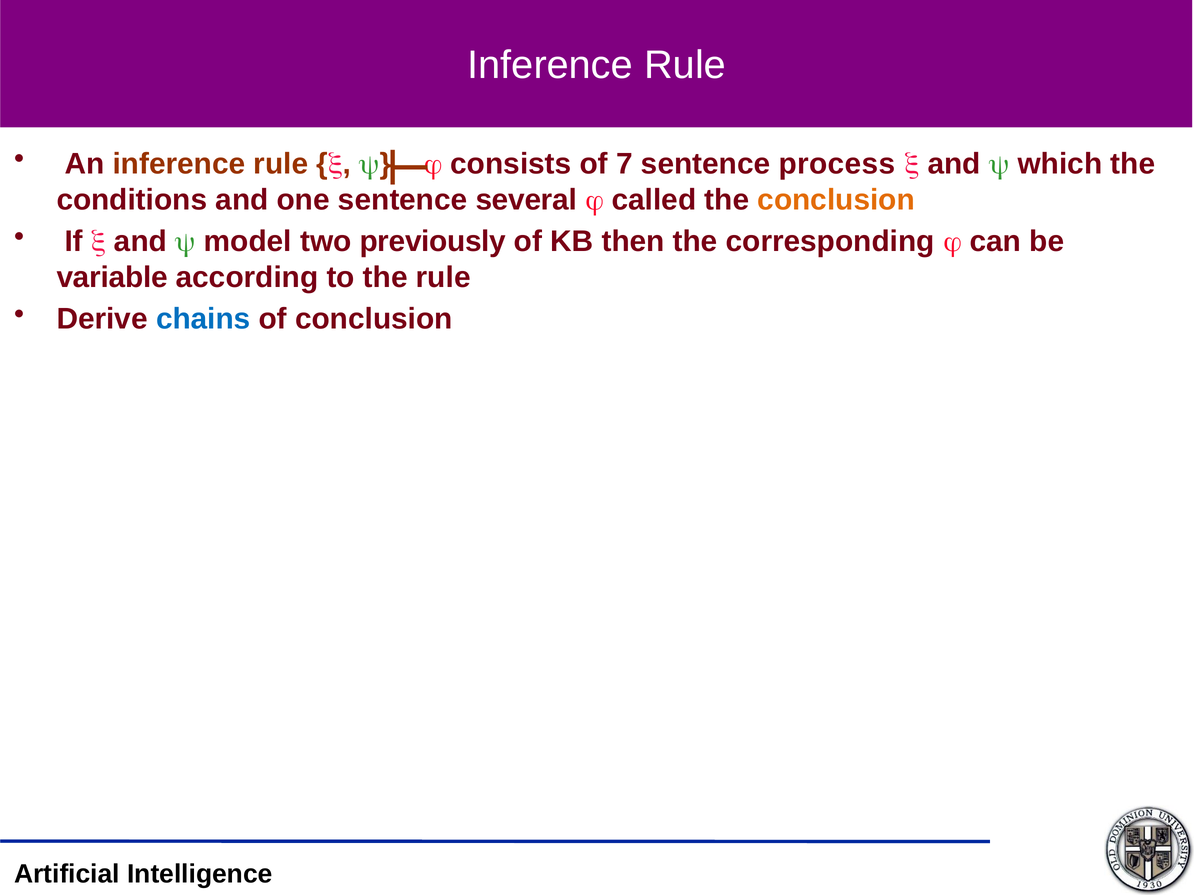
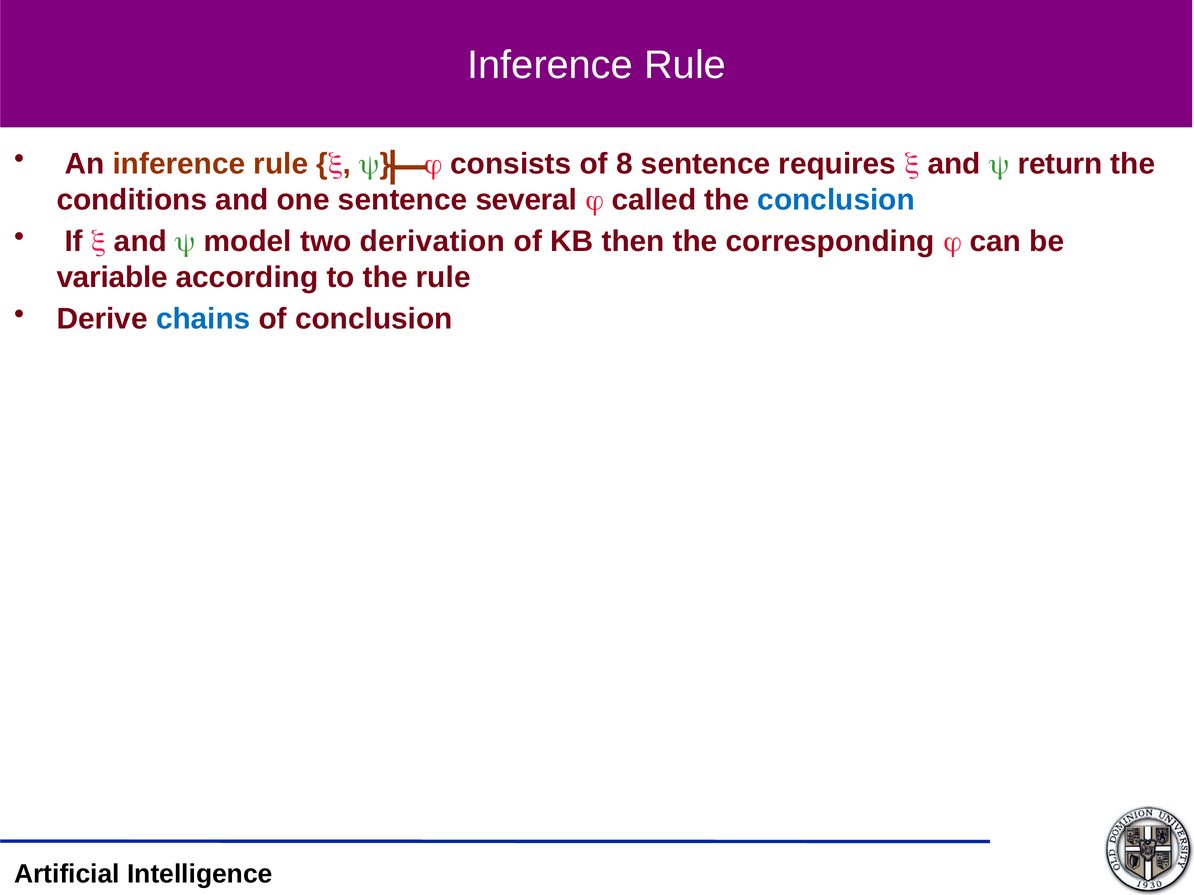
7: 7 -> 8
process: process -> requires
which: which -> return
conclusion at (836, 200) colour: orange -> blue
previously: previously -> derivation
